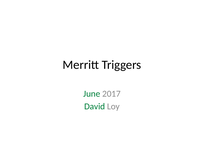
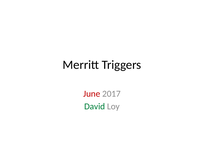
June colour: green -> red
